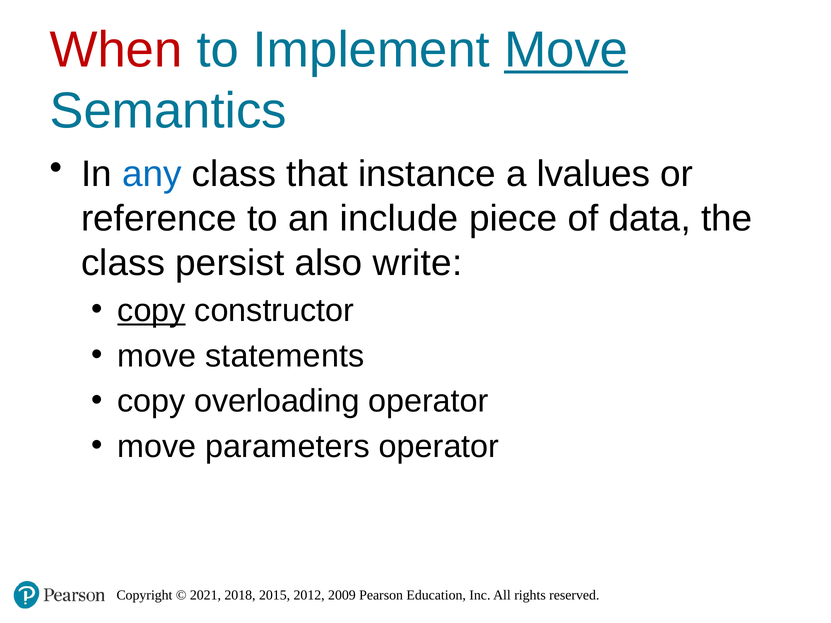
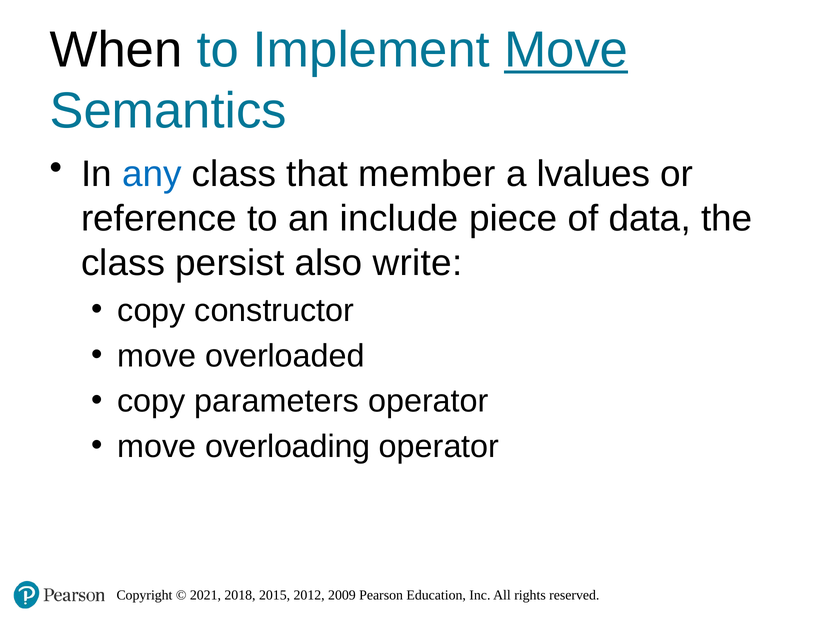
When colour: red -> black
instance: instance -> member
copy at (151, 311) underline: present -> none
statements: statements -> overloaded
overloading: overloading -> parameters
parameters: parameters -> overloading
